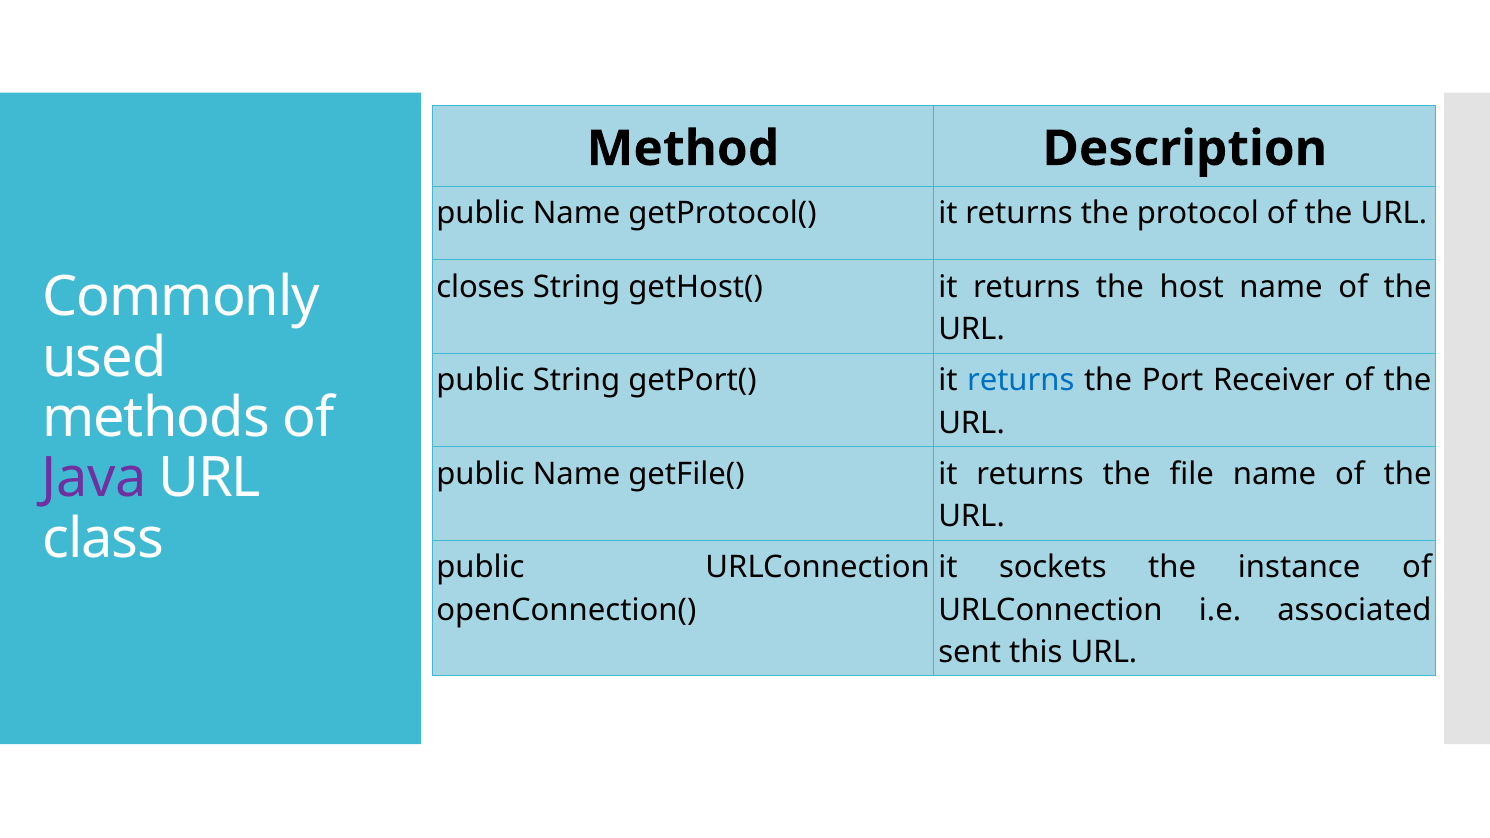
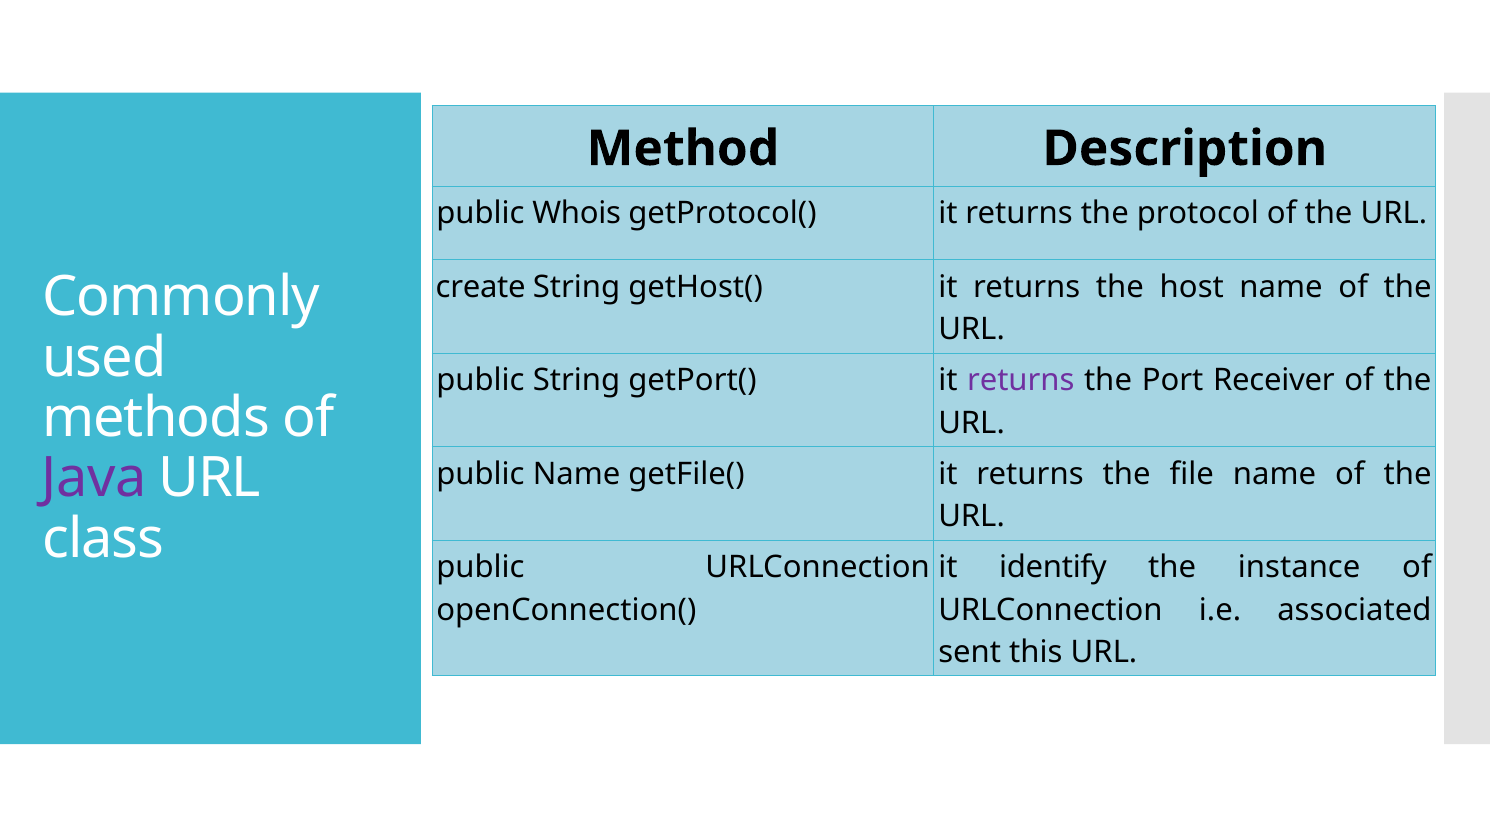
Name at (577, 213): Name -> Whois
closes: closes -> create
returns at (1021, 381) colour: blue -> purple
sockets: sockets -> identify
